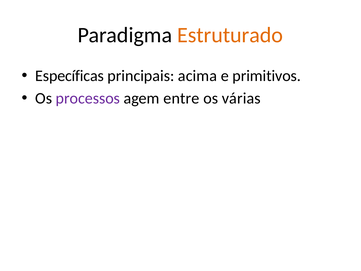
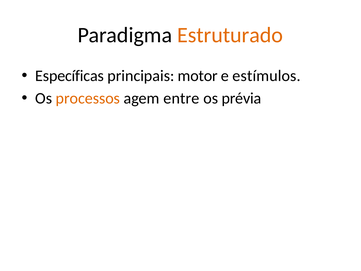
acima: acima -> motor
primitivos: primitivos -> estímulos
processos colour: purple -> orange
várias: várias -> prévia
